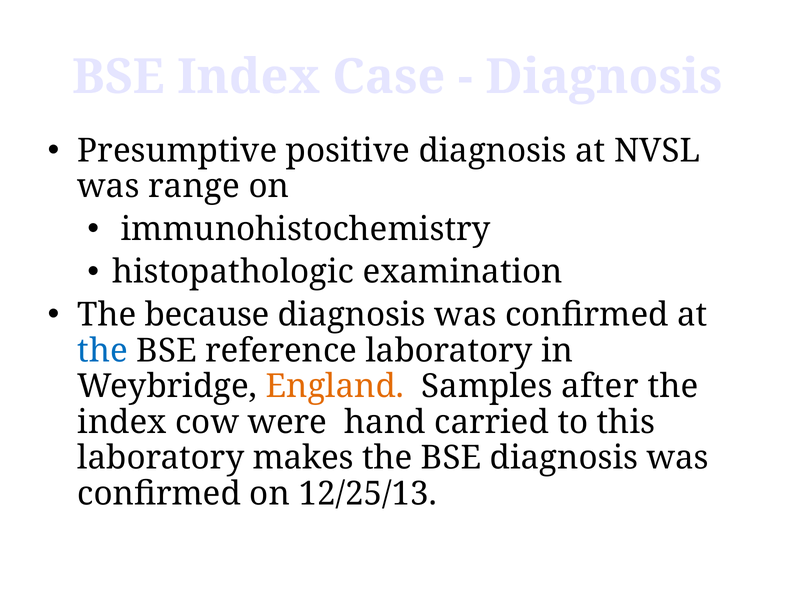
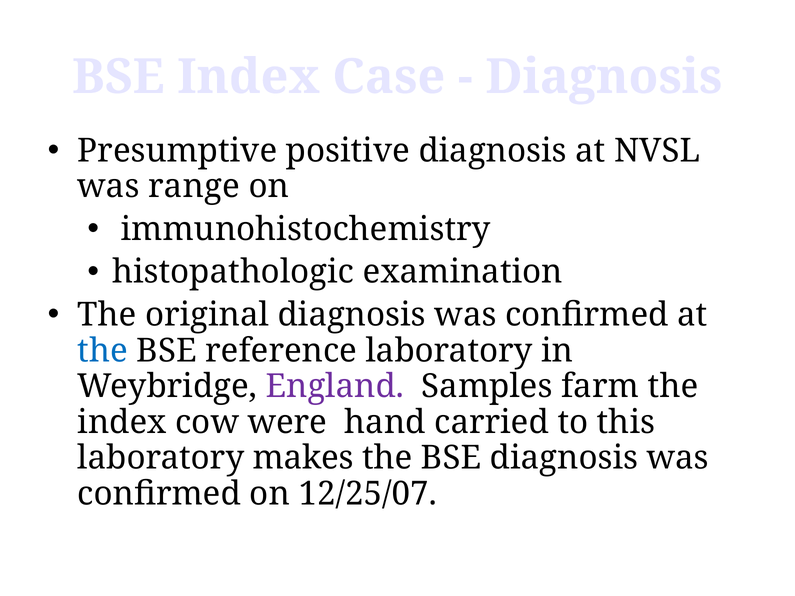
because: because -> original
England colour: orange -> purple
after: after -> farm
12/25/13: 12/25/13 -> 12/25/07
